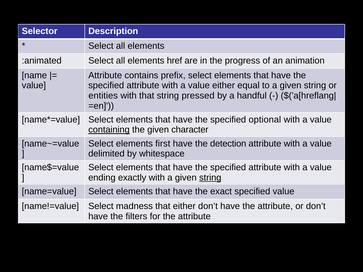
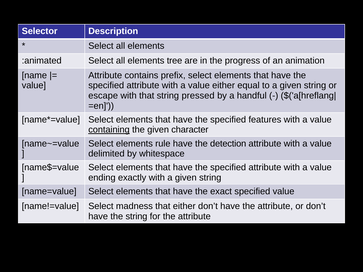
href: href -> tree
entities: entities -> escape
optional: optional -> features
first: first -> rule
string at (210, 178) underline: present -> none
the filters: filters -> string
